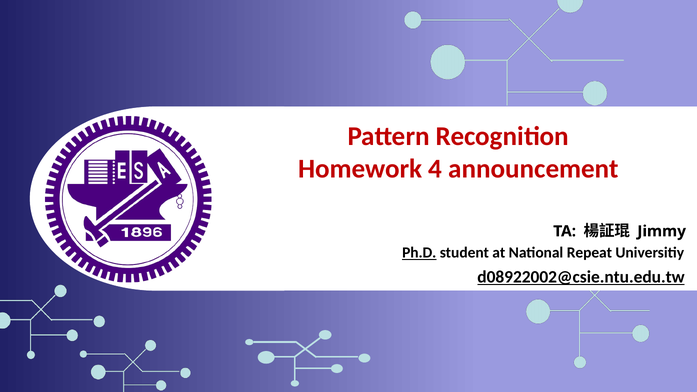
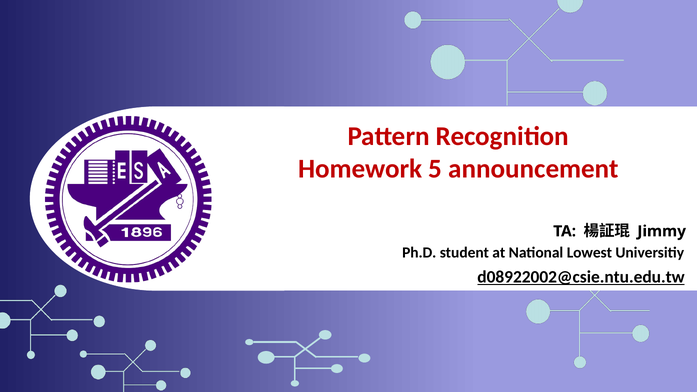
4: 4 -> 5
Ph.D underline: present -> none
Repeat: Repeat -> Lowest
